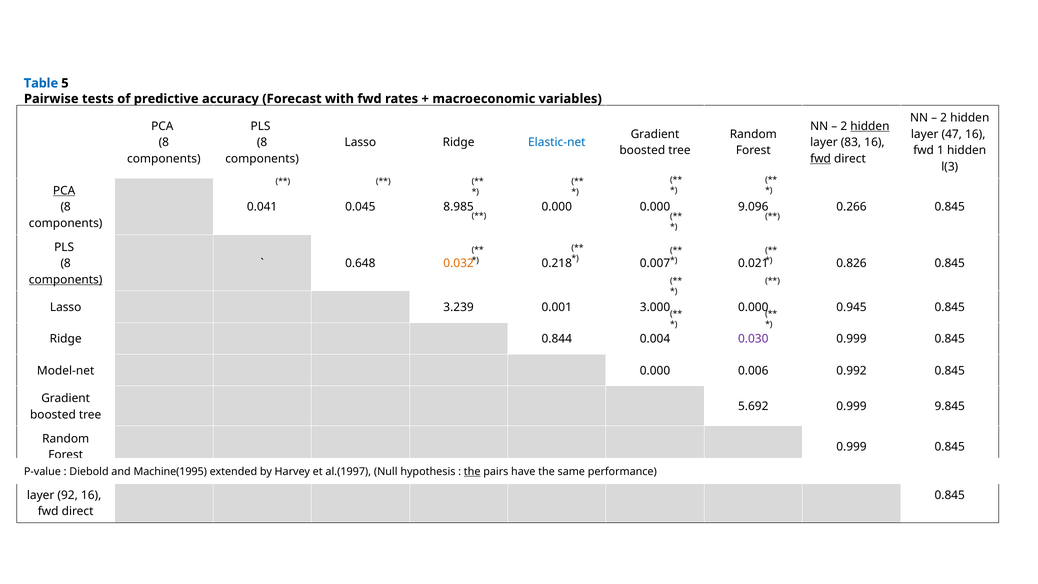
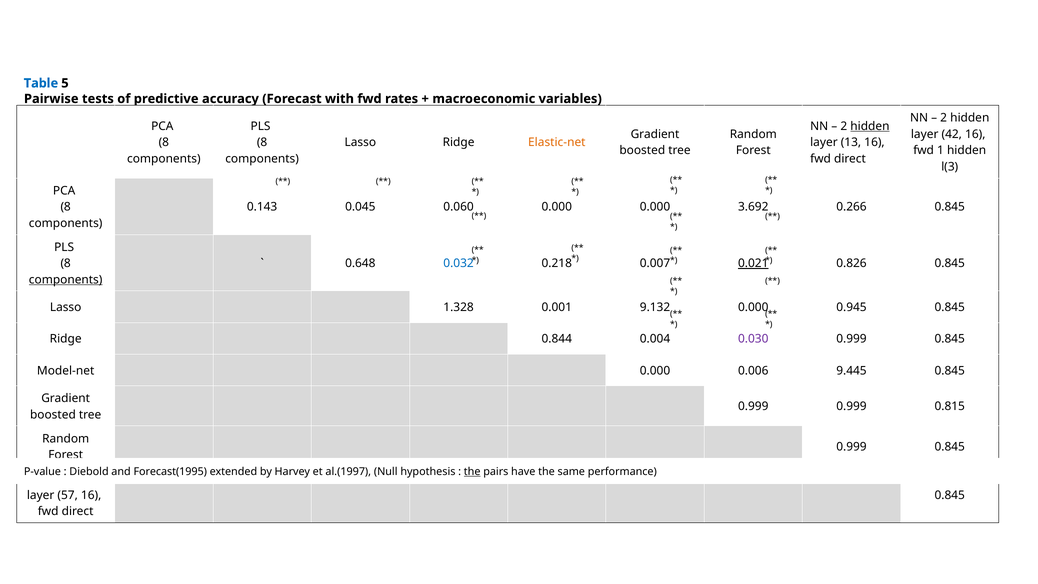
47: 47 -> 42
Elastic-net colour: blue -> orange
83: 83 -> 13
fwd at (821, 159) underline: present -> none
PCA at (64, 191) underline: present -> none
0.041: 0.041 -> 0.143
8.985: 8.985 -> 0.060
9.096: 9.096 -> 3.692
0.032 colour: orange -> blue
0.021 underline: none -> present
3.239: 3.239 -> 1.328
3.000: 3.000 -> 9.132
0.992: 0.992 -> 9.445
5.692 at (753, 406): 5.692 -> 0.999
9.845: 9.845 -> 0.815
Machine(1995: Machine(1995 -> Forecast(1995
92: 92 -> 57
